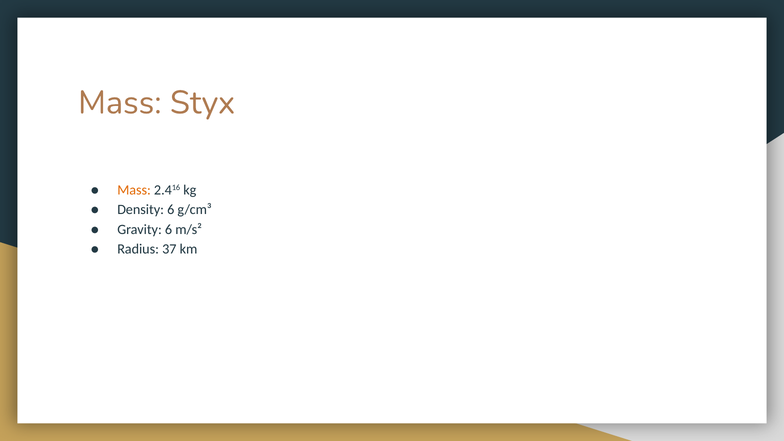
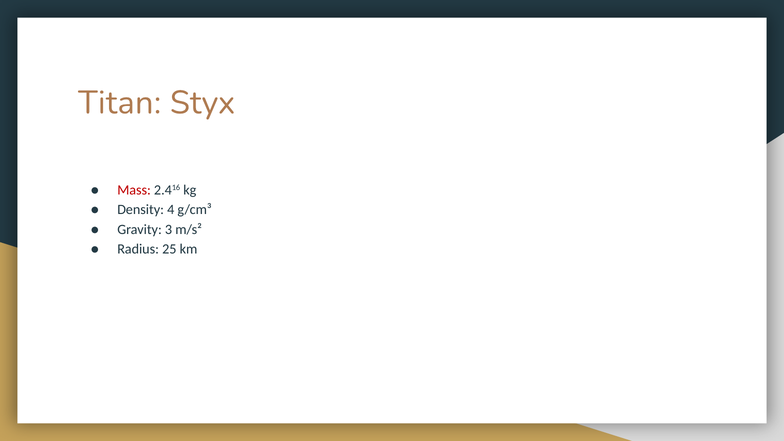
Mass at (120, 103): Mass -> Titan
Mass at (134, 190) colour: orange -> red
Density 6: 6 -> 4
Gravity 6: 6 -> 3
37: 37 -> 25
